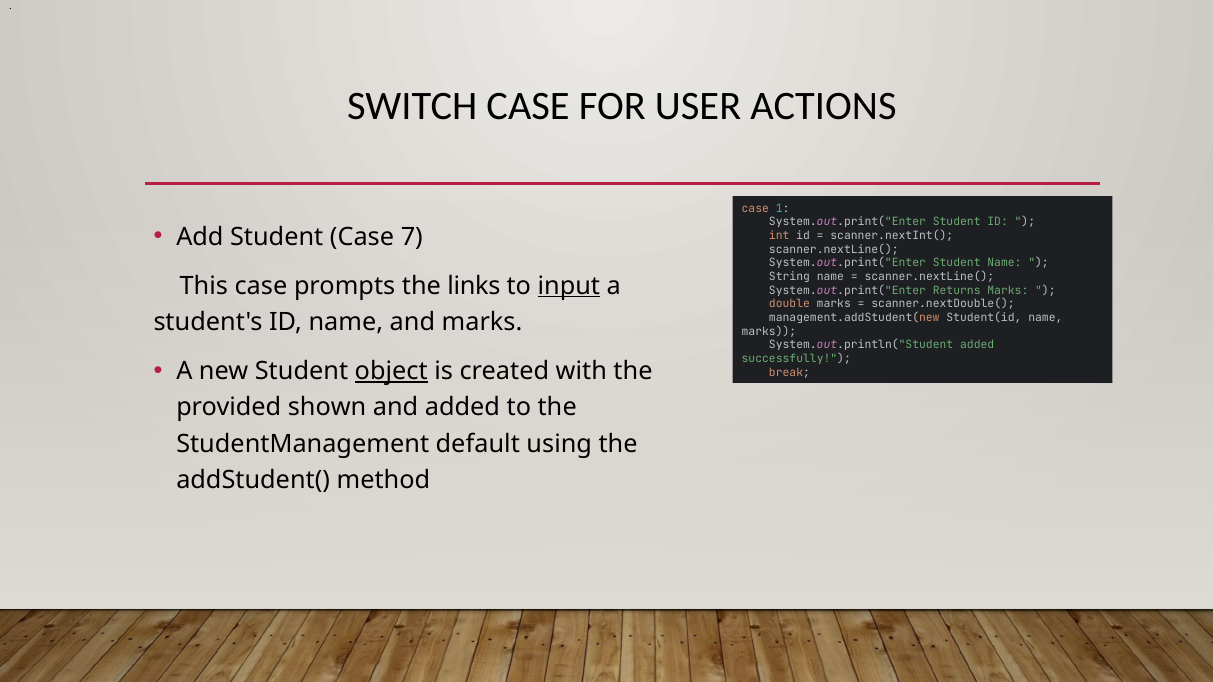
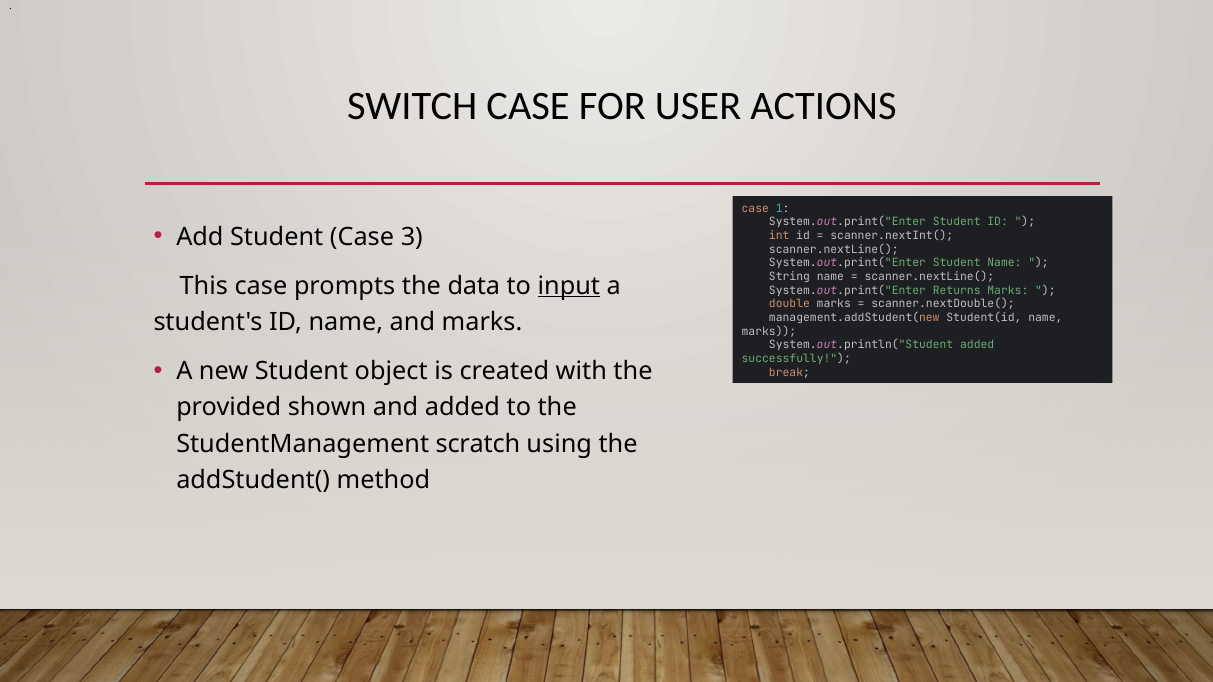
7: 7 -> 3
links: links -> data
object underline: present -> none
default: default -> scratch
